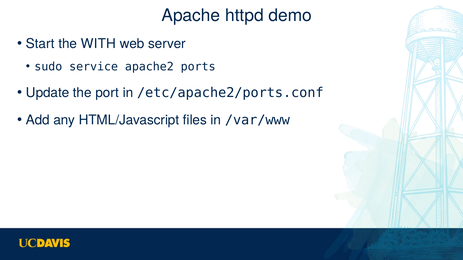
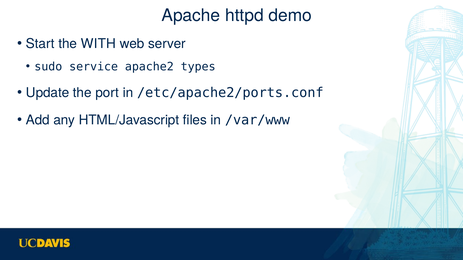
ports: ports -> types
